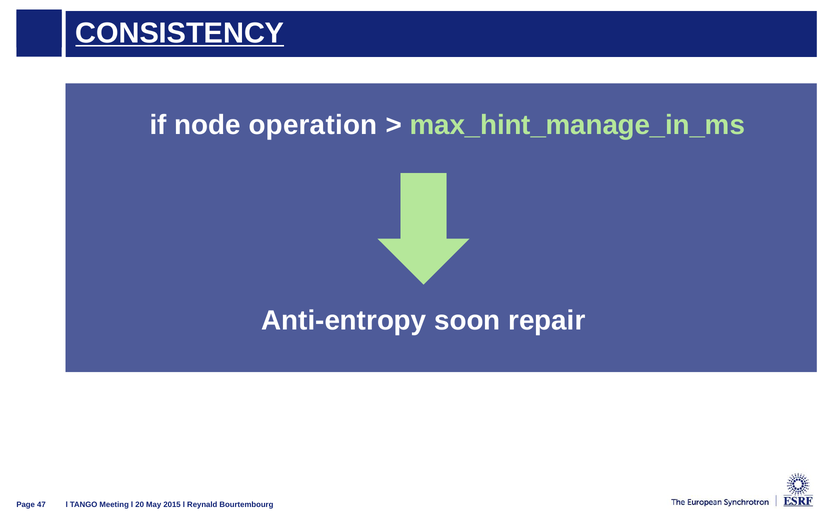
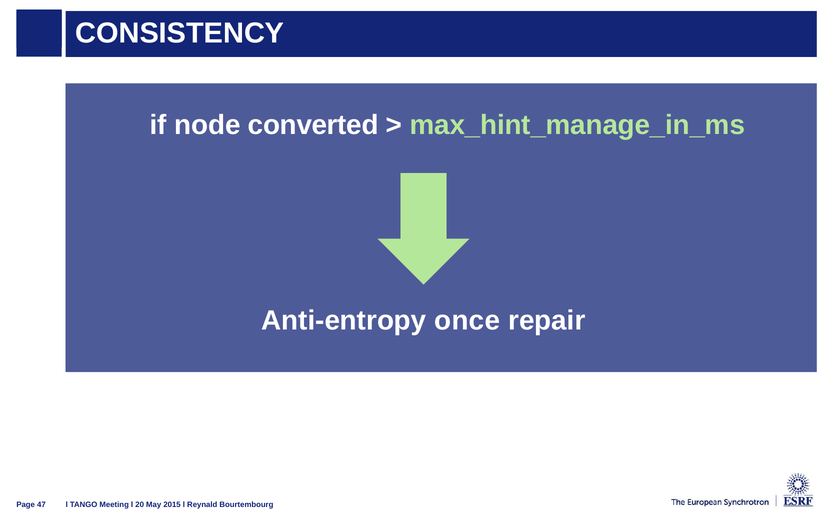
CONSISTENCY underline: present -> none
operation: operation -> converted
soon: soon -> once
